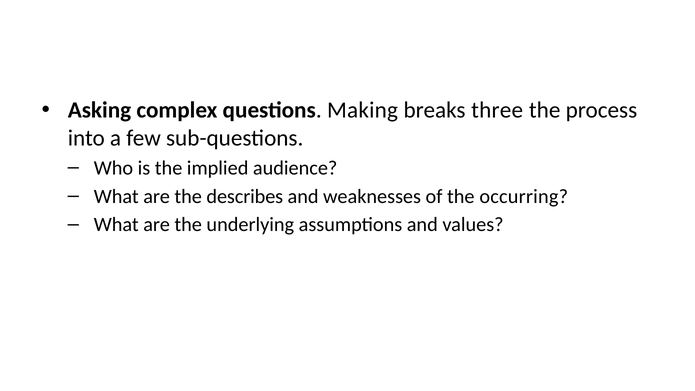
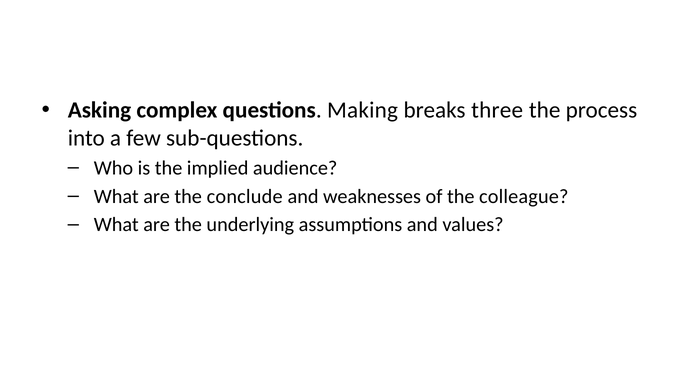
describes: describes -> conclude
occurring: occurring -> colleague
